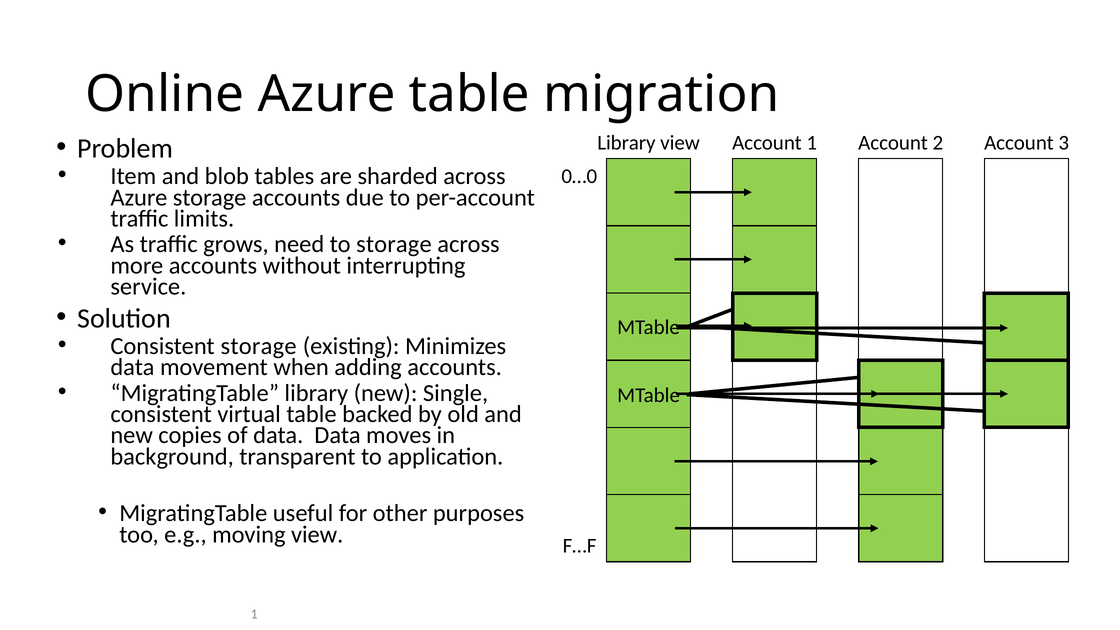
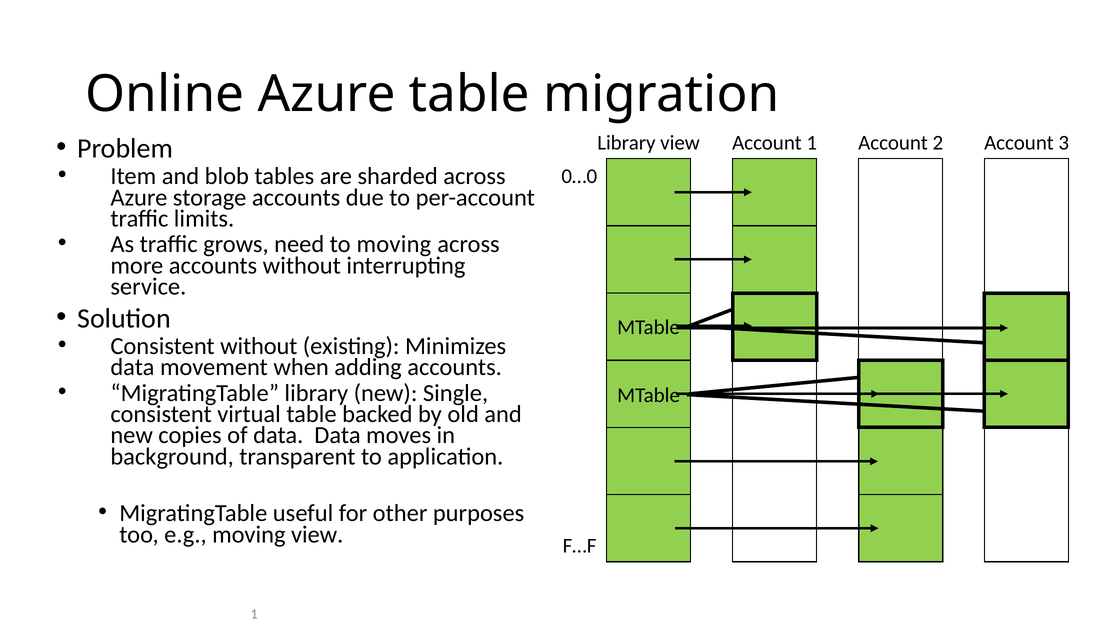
to storage: storage -> moving
Consistent storage: storage -> without
